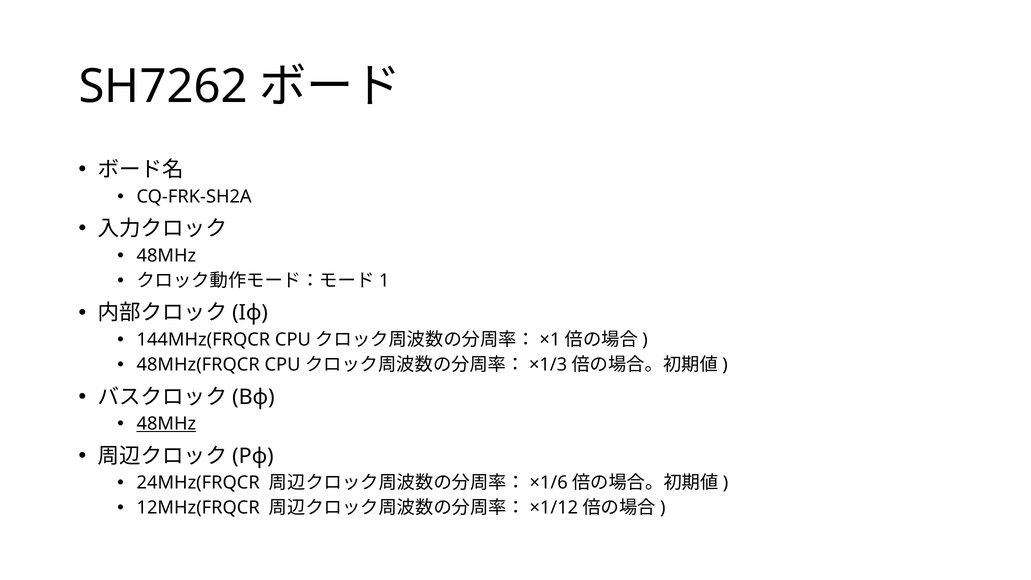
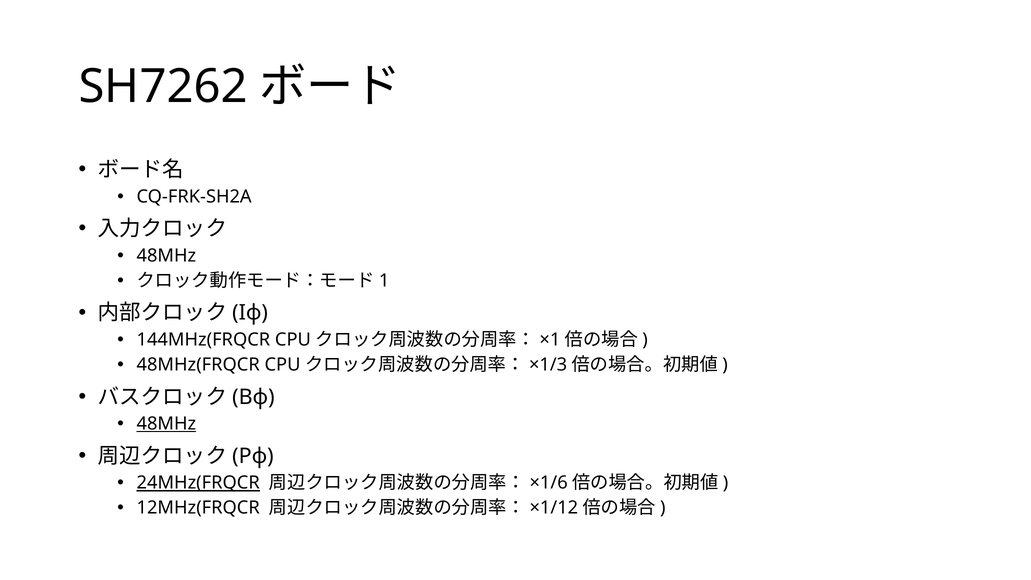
24MHz(FRQCR underline: none -> present
